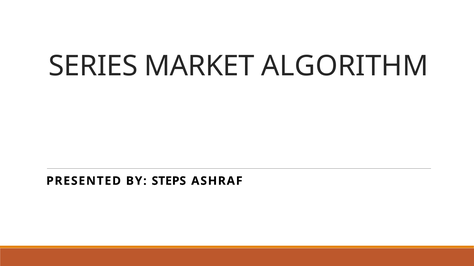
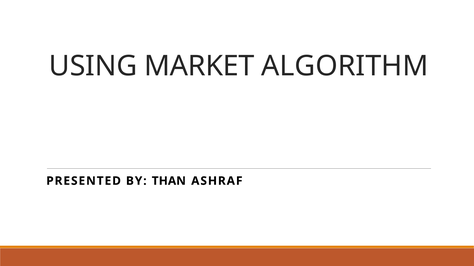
SERIES: SERIES -> USING
STEPS: STEPS -> THAN
